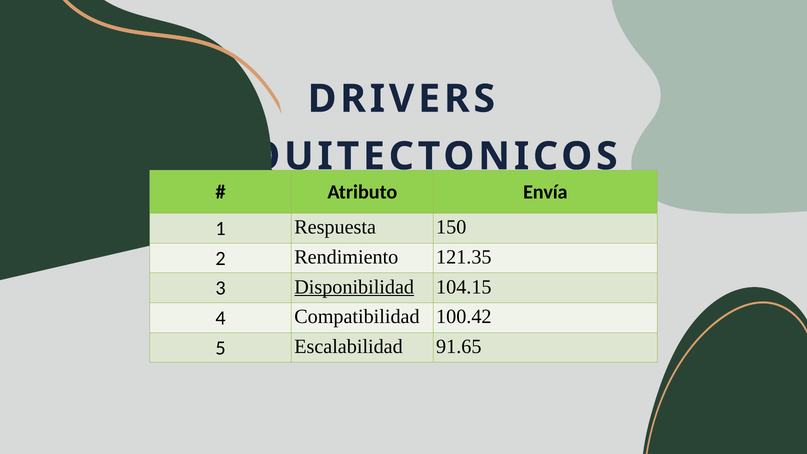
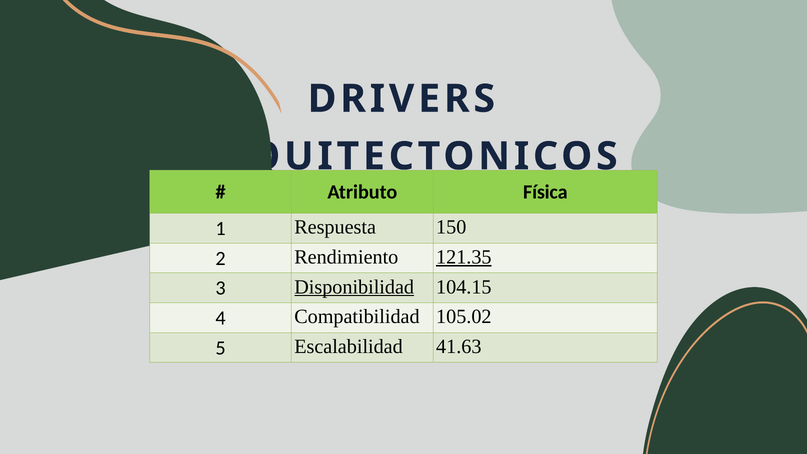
Envía: Envía -> Física
121.35 underline: none -> present
100.42: 100.42 -> 105.02
91.65: 91.65 -> 41.63
